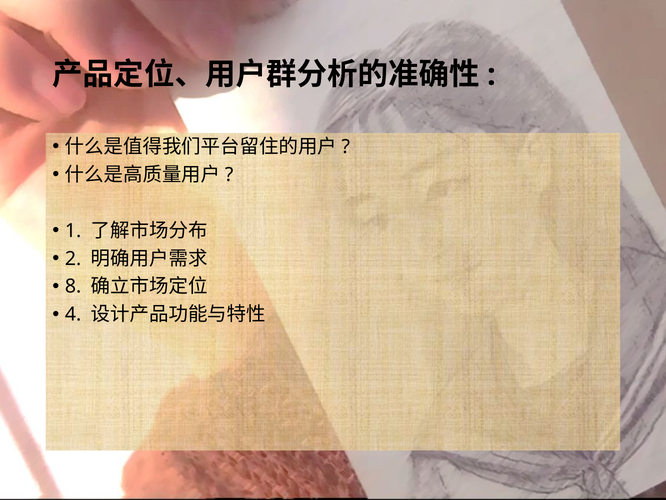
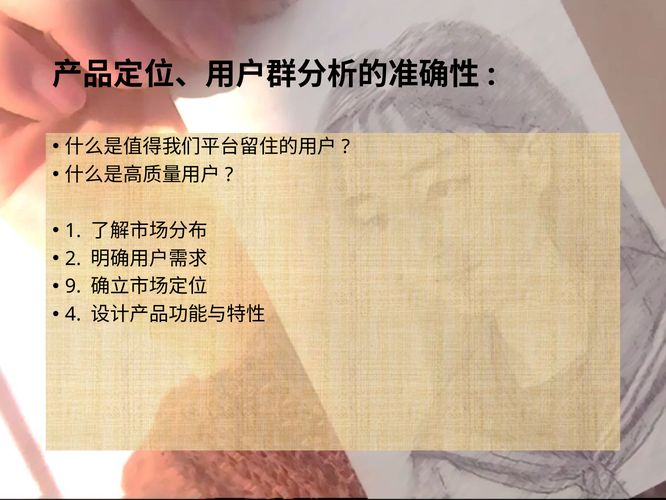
8: 8 -> 9
